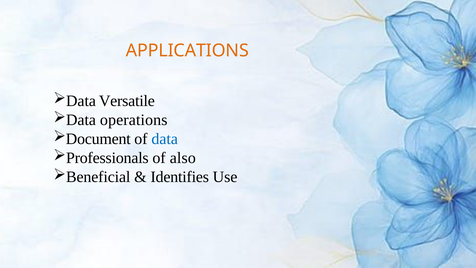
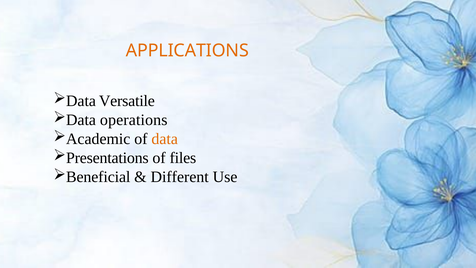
Document: Document -> Academic
data at (165, 139) colour: blue -> orange
Professionals: Professionals -> Presentations
also: also -> files
Identifies: Identifies -> Different
